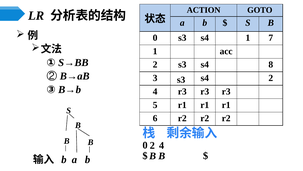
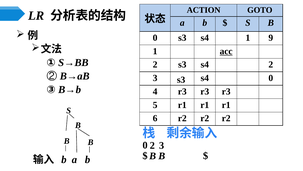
7: 7 -> 9
acc underline: none -> present
s4 8: 8 -> 2
s4 2: 2 -> 0
4 at (162, 145): 4 -> 3
